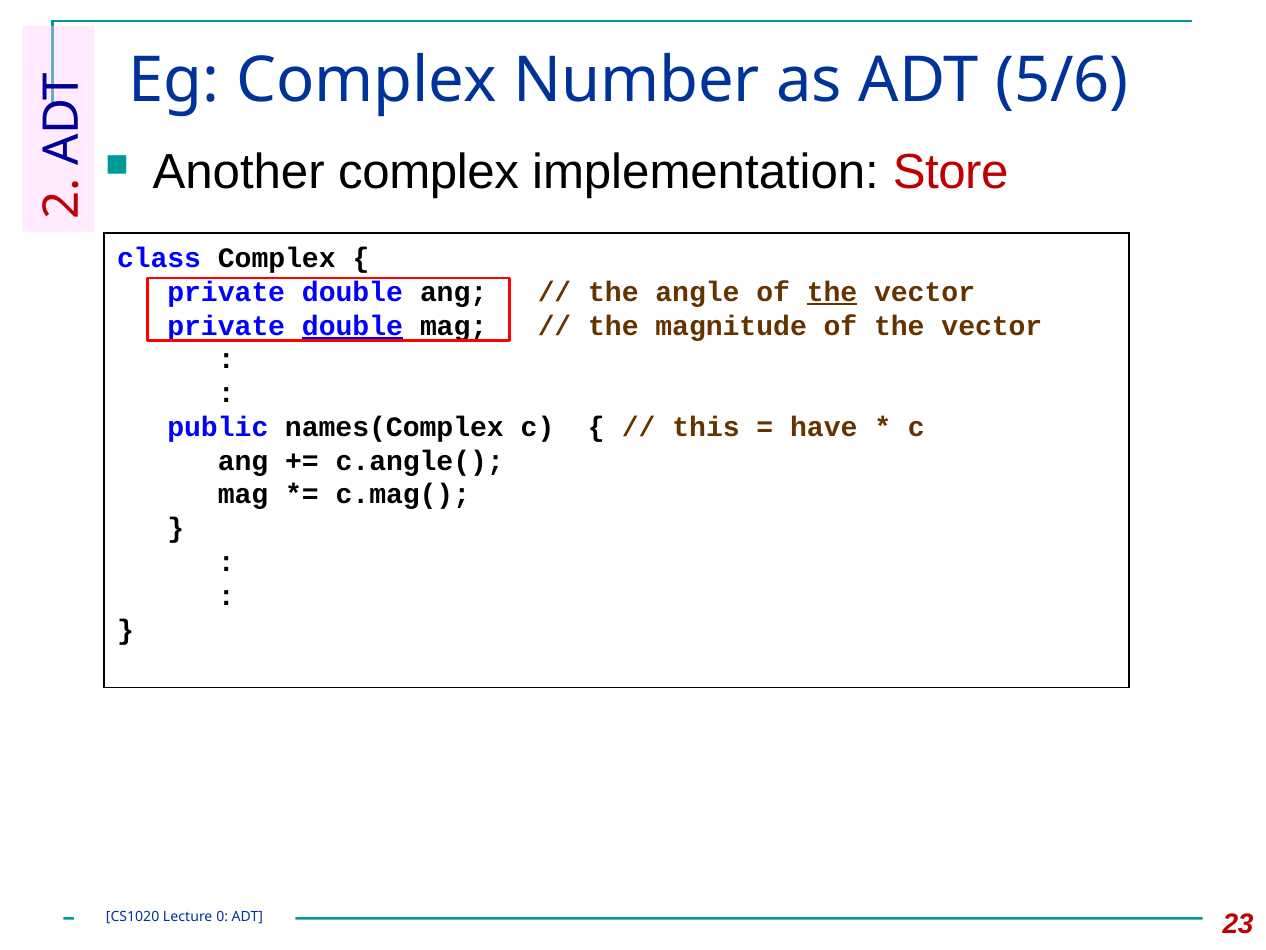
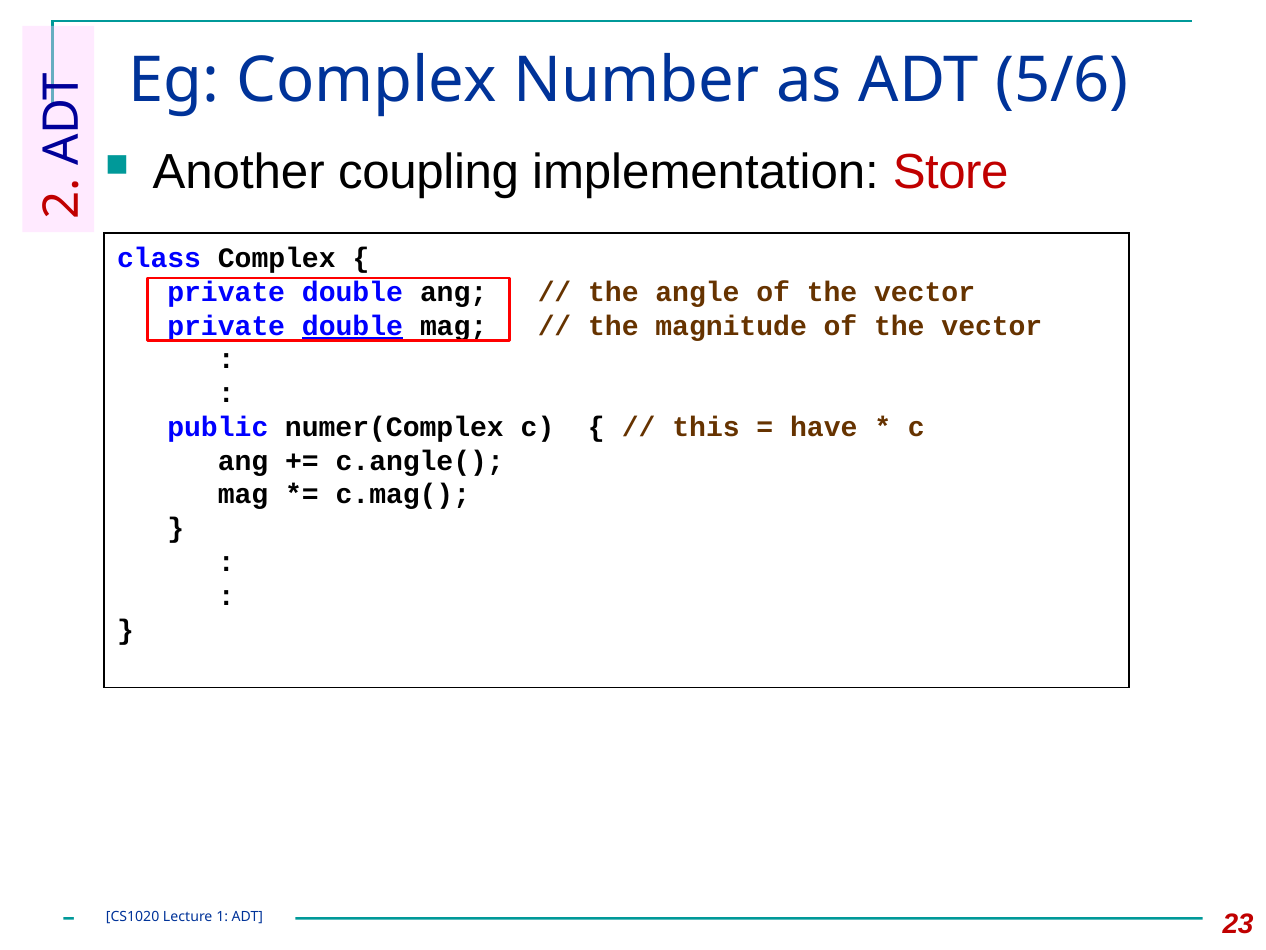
Another complex: complex -> coupling
the at (832, 292) underline: present -> none
names(Complex: names(Complex -> numer(Complex
0: 0 -> 1
